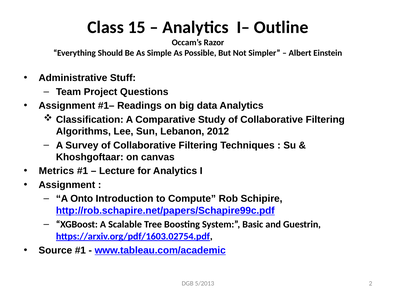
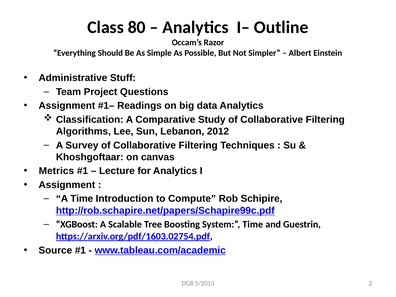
15: 15 -> 80
A Onto: Onto -> Time
System Basic: Basic -> Time
